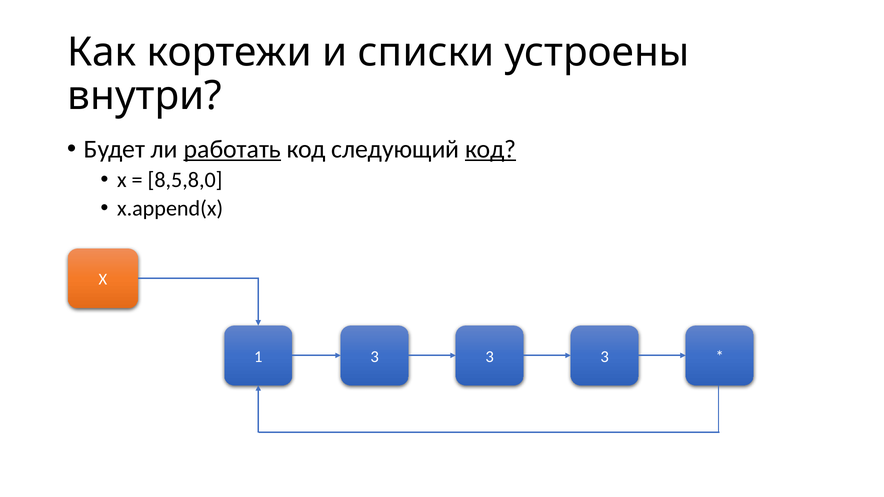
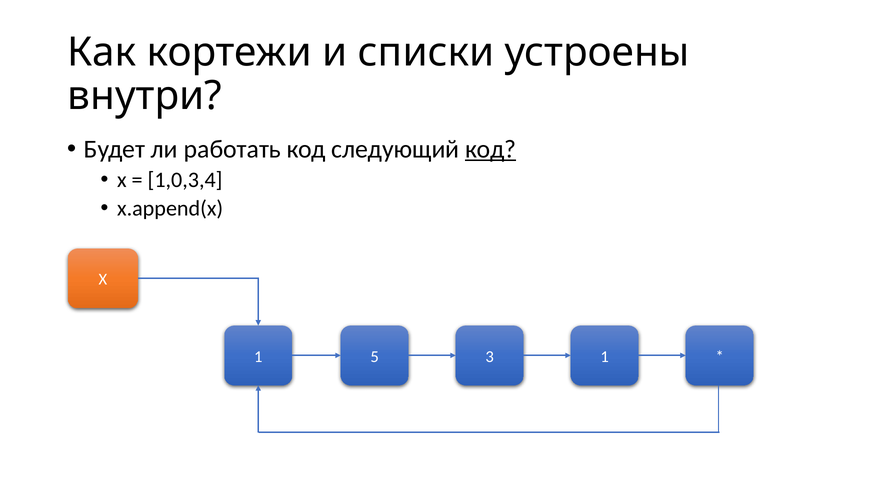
работать underline: present -> none
8,5,8,0: 8,5,8,0 -> 1,0,3,4
1 3: 3 -> 5
3 at (605, 357): 3 -> 1
